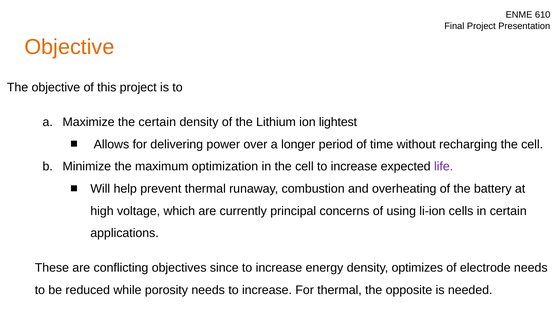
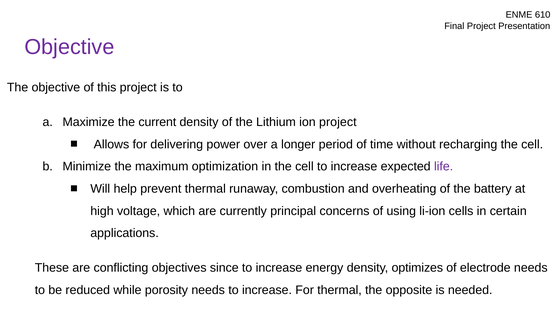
Objective at (69, 47) colour: orange -> purple
the certain: certain -> current
ion lightest: lightest -> project
